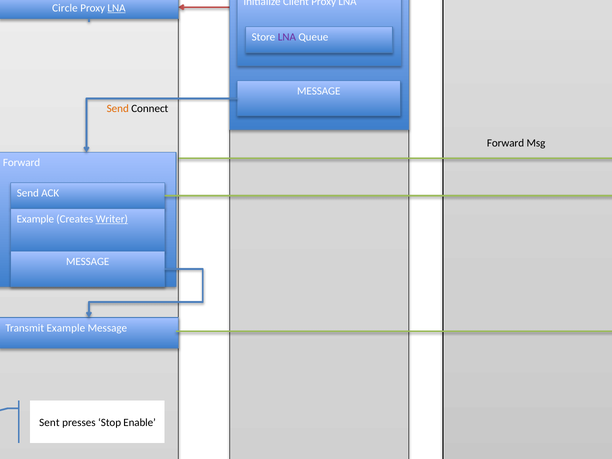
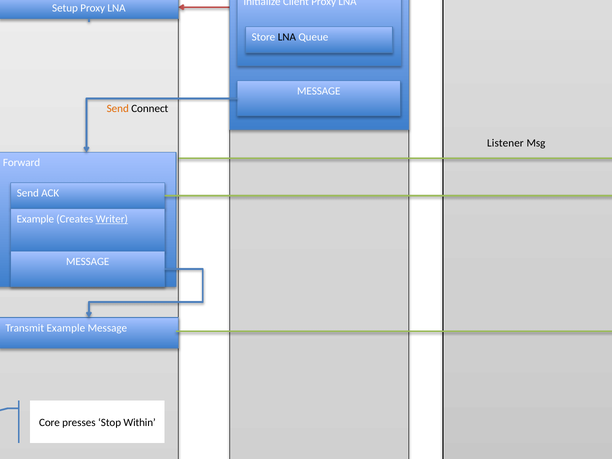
Circle: Circle -> Setup
LNA at (117, 8) underline: present -> none
LNA at (287, 37) colour: purple -> black
Forward at (506, 143): Forward -> Listener
Sent: Sent -> Core
Enable: Enable -> Within
